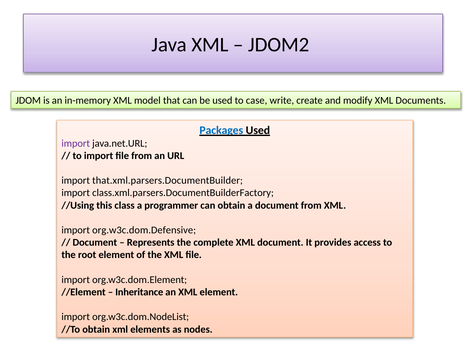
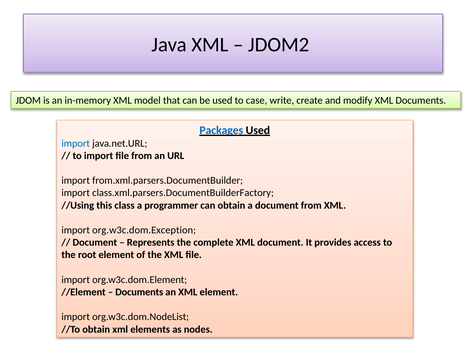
import at (76, 143) colour: purple -> blue
that.xml.parsers.DocumentBuilder: that.xml.parsers.DocumentBuilder -> from.xml.parsers.DocumentBuilder
org.w3c.dom.Defensive: org.w3c.dom.Defensive -> org.w3c.dom.Exception
Inheritance at (139, 293): Inheritance -> Documents
